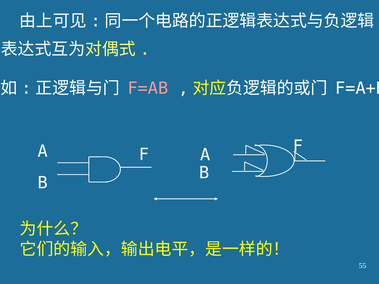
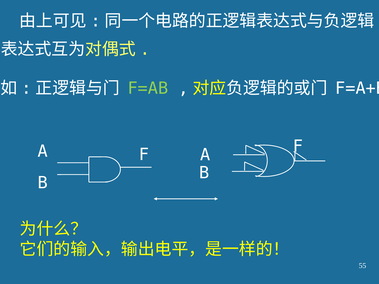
F=AB colour: pink -> light green
